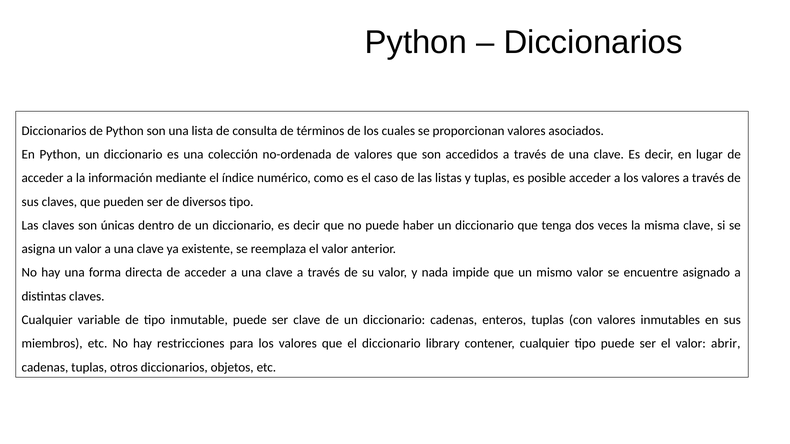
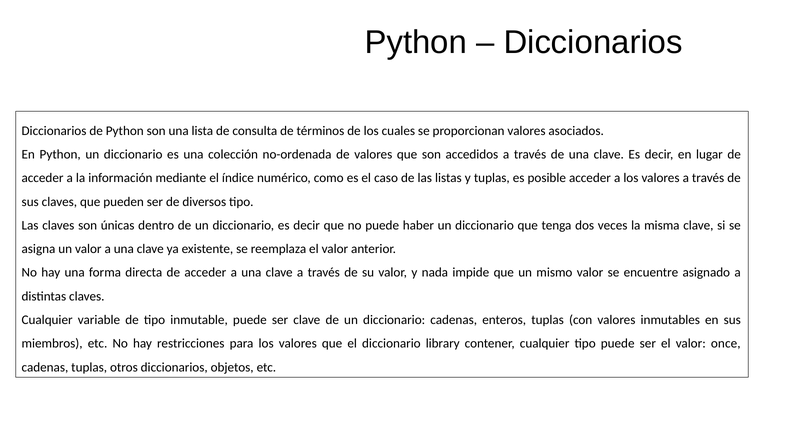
abrir: abrir -> once
